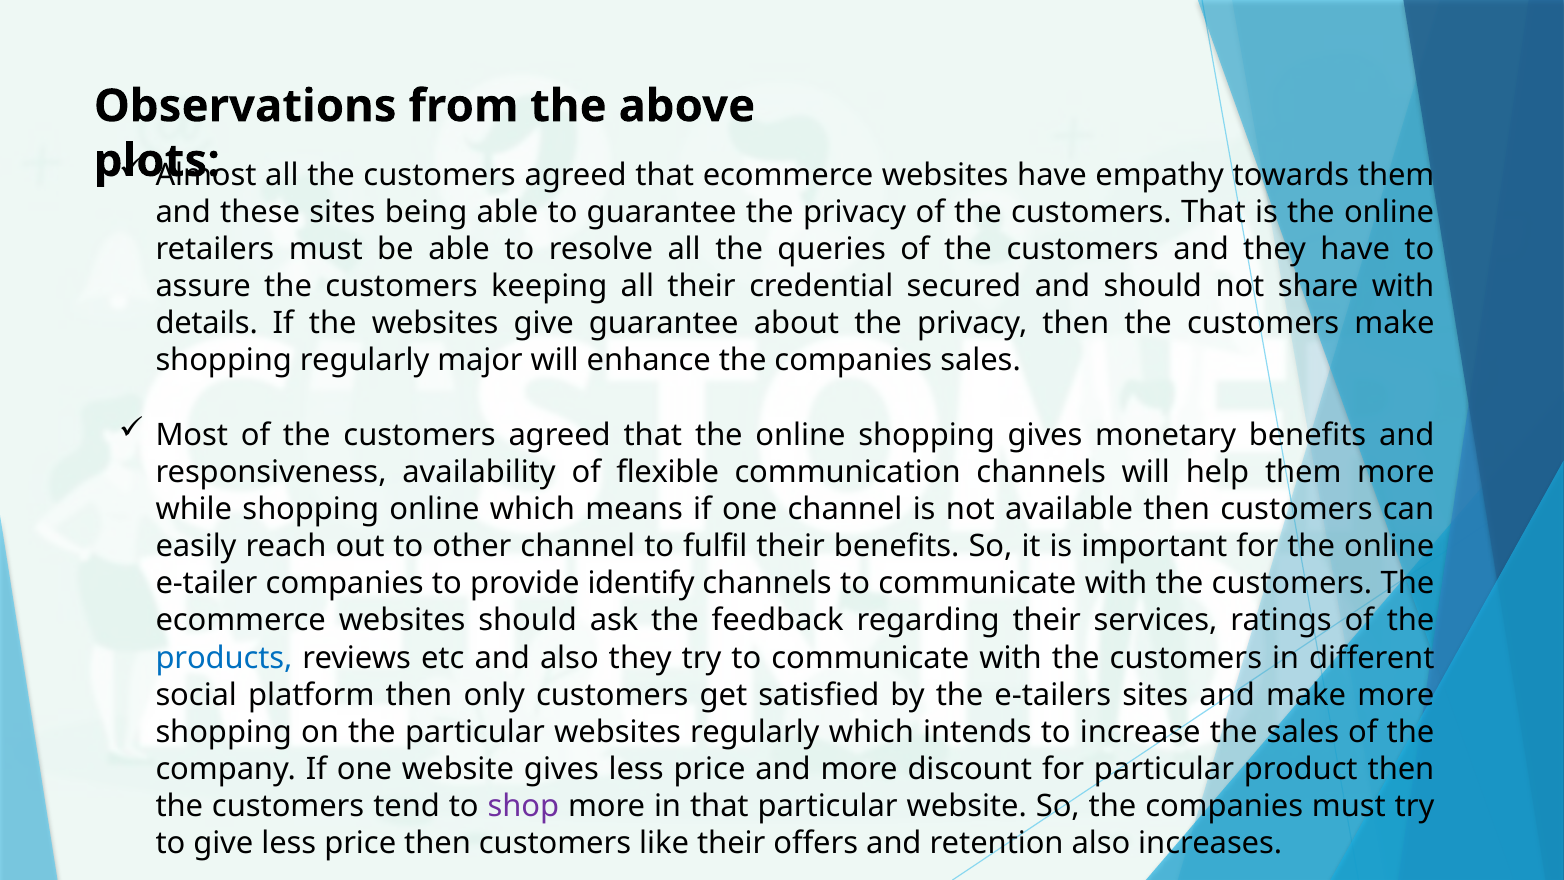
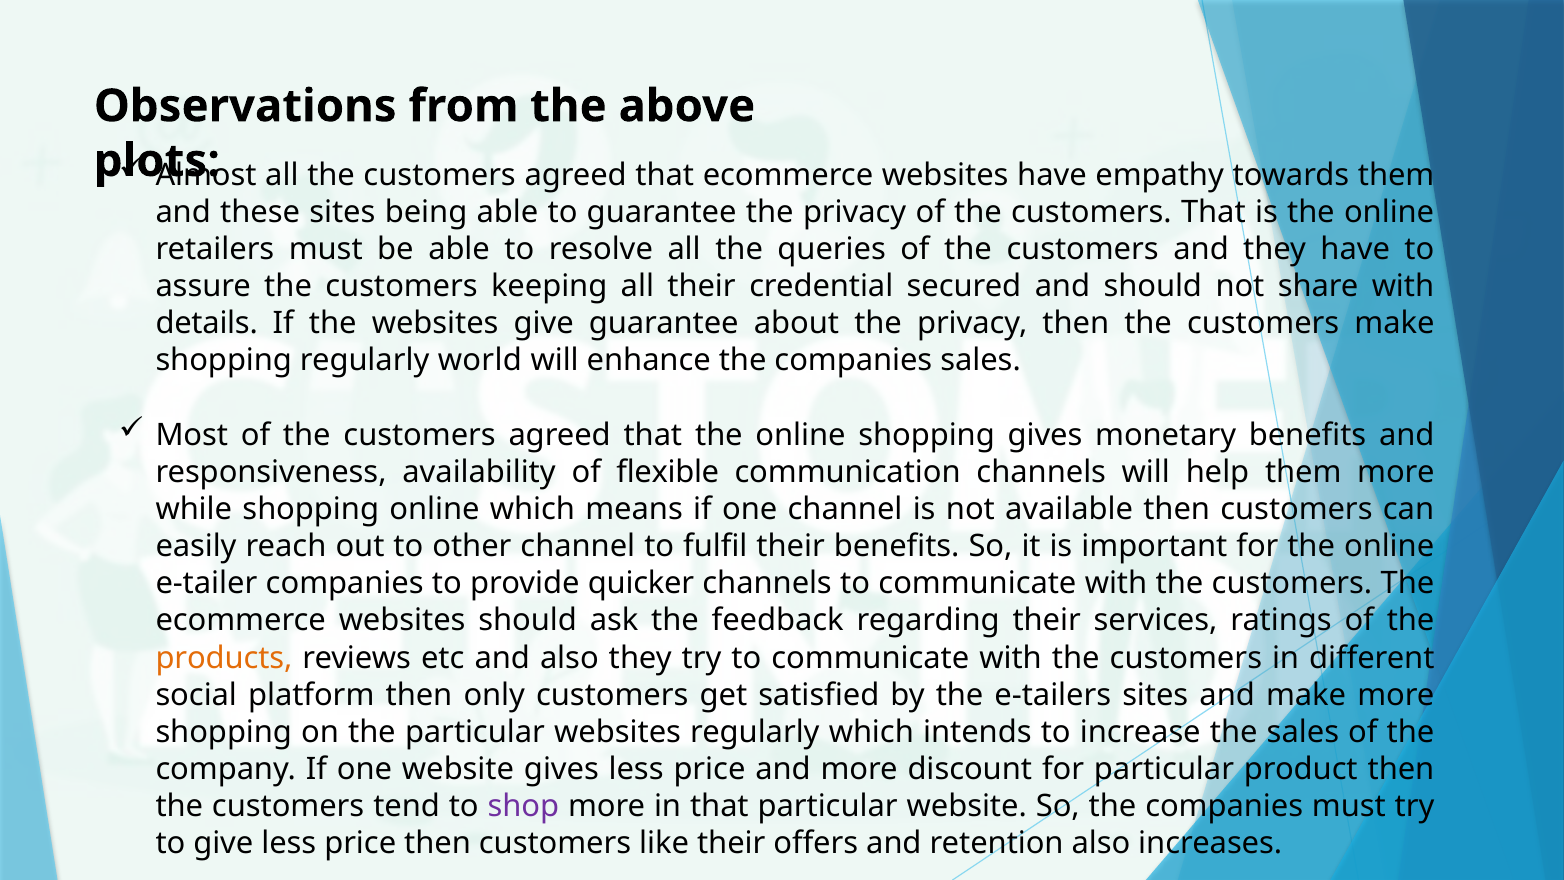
major: major -> world
identify: identify -> quicker
products colour: blue -> orange
